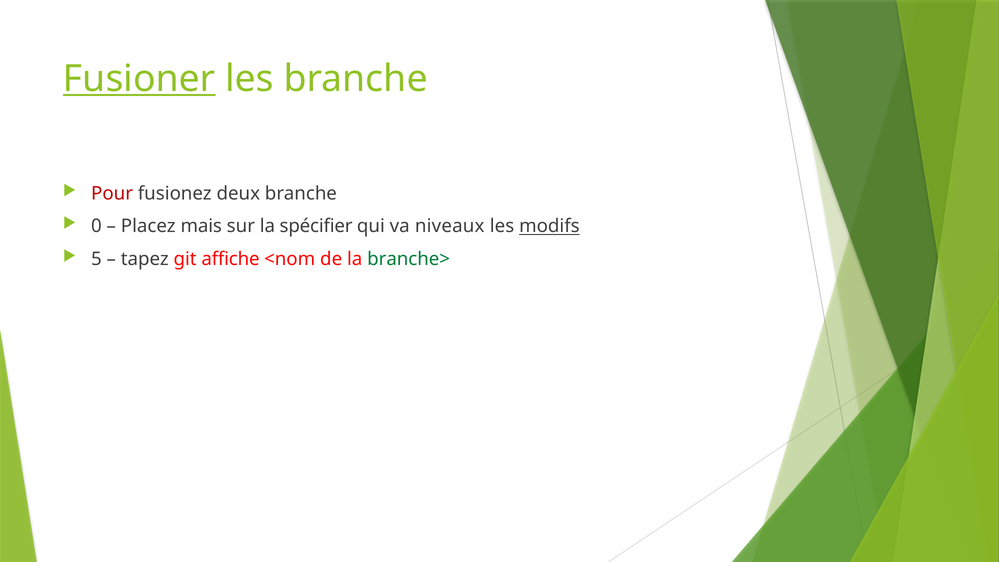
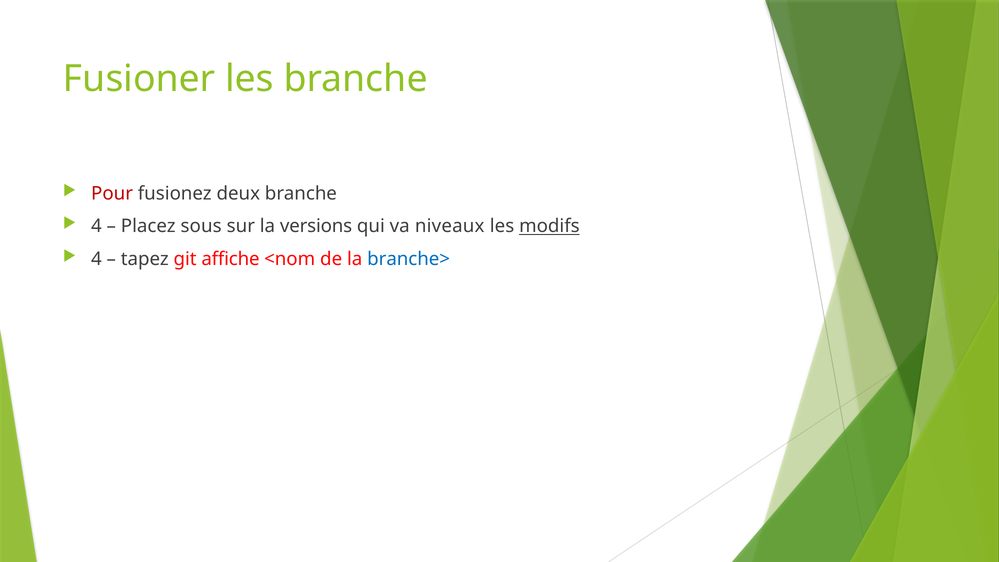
Fusioner underline: present -> none
0 at (96, 226): 0 -> 4
mais: mais -> sous
spécifier: spécifier -> versions
5 at (96, 259): 5 -> 4
branche> colour: green -> blue
